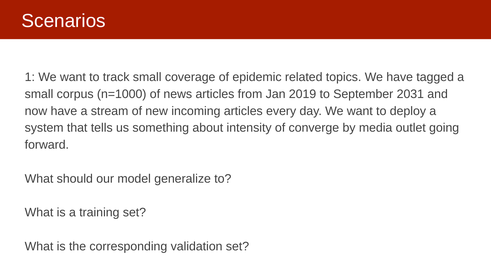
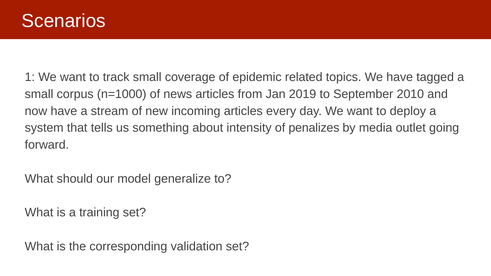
2031: 2031 -> 2010
converge: converge -> penalizes
